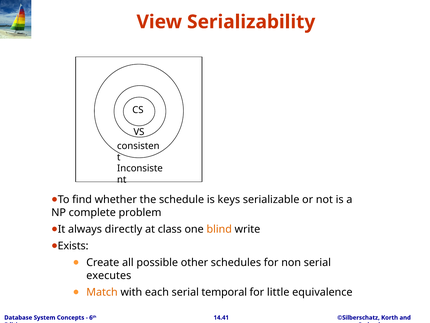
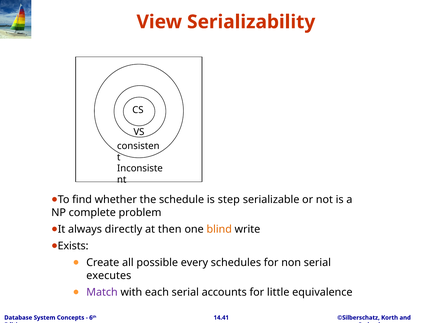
keys: keys -> step
class: class -> then
other: other -> every
Match colour: orange -> purple
temporal: temporal -> accounts
